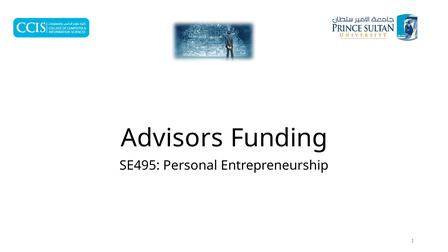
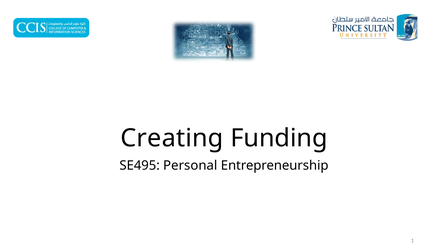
Advisors: Advisors -> Creating
